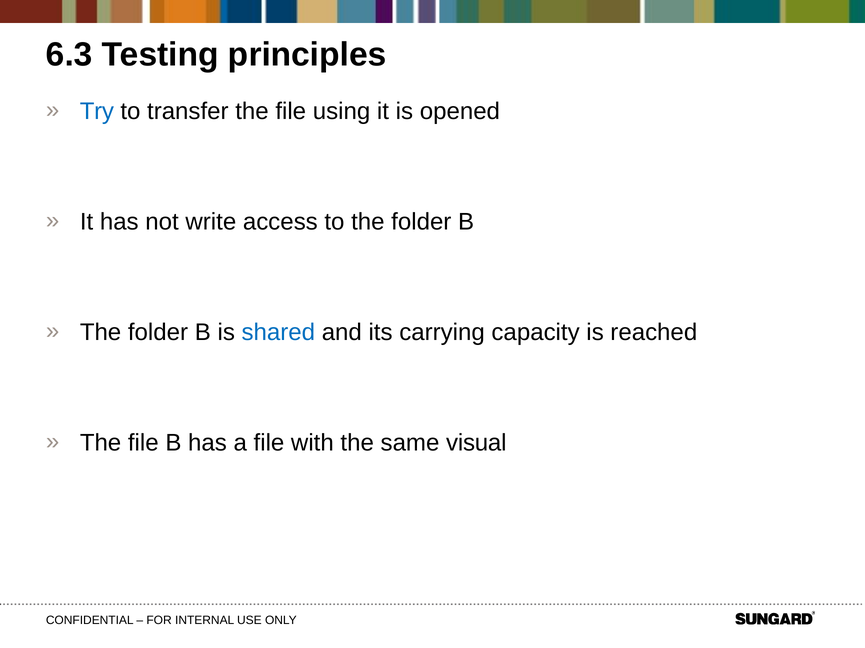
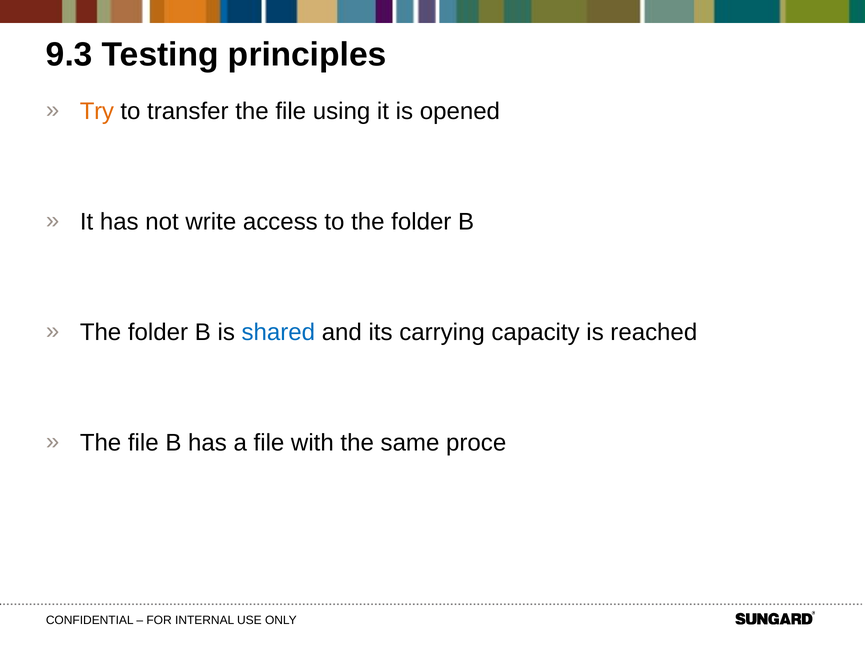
6.3: 6.3 -> 9.3
Try colour: blue -> orange
visual: visual -> proce
